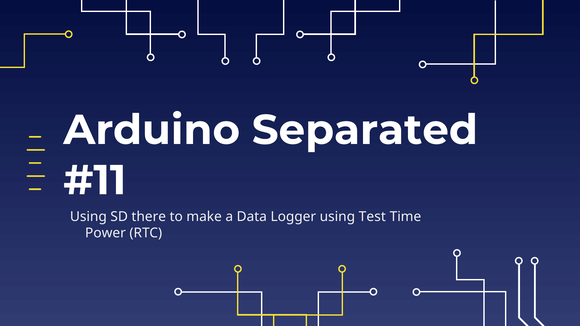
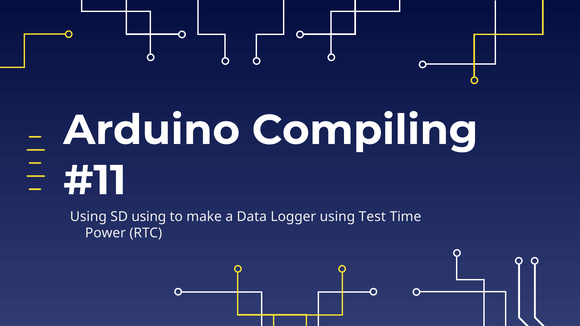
Separated: Separated -> Compiling
SD there: there -> using
